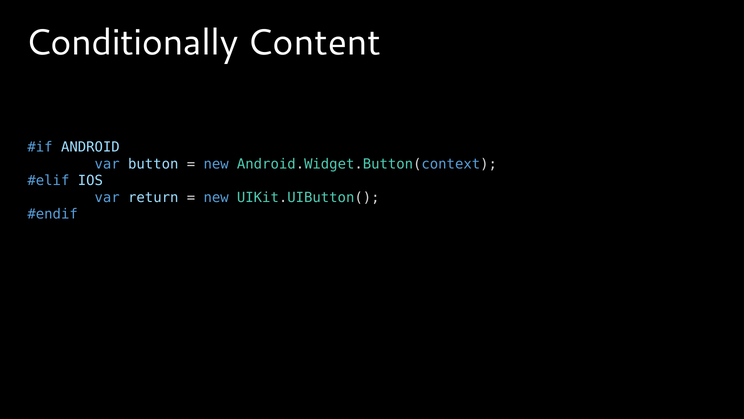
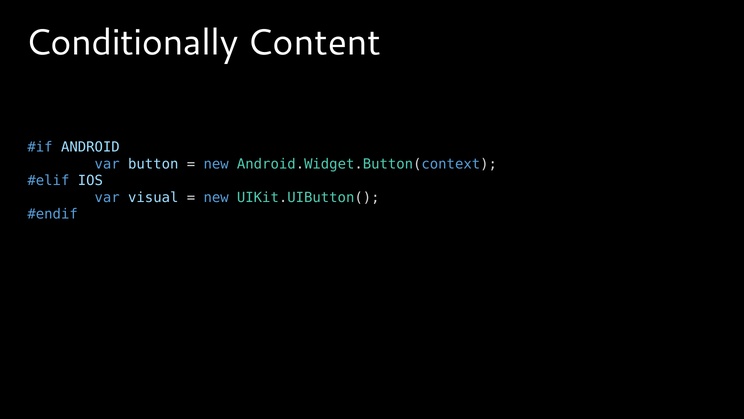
return: return -> visual
